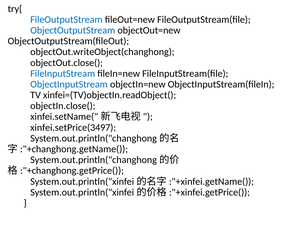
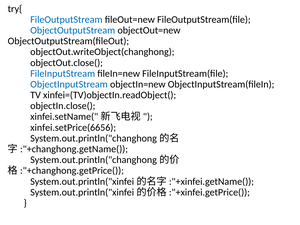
xinfei.setPrice(3497: xinfei.setPrice(3497 -> xinfei.setPrice(6656
